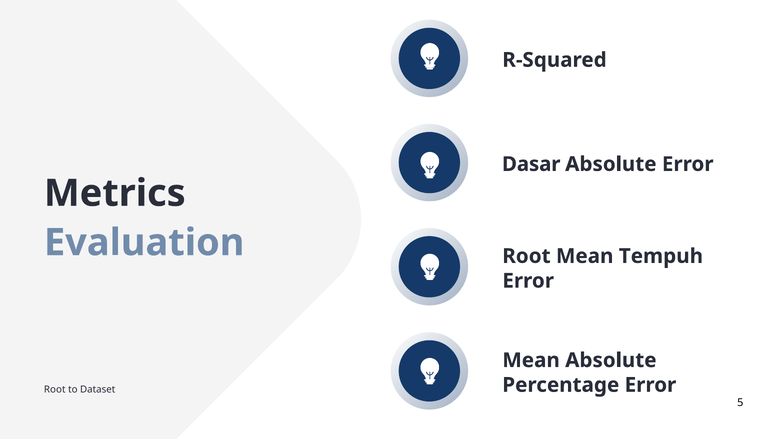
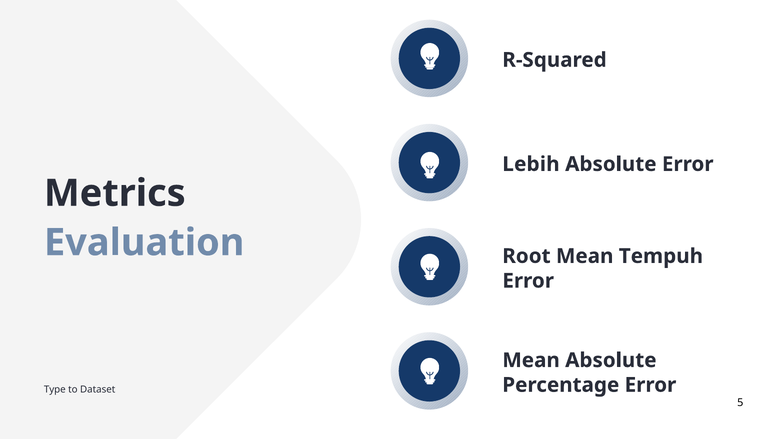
Dasar: Dasar -> Lebih
Root at (55, 390): Root -> Type
